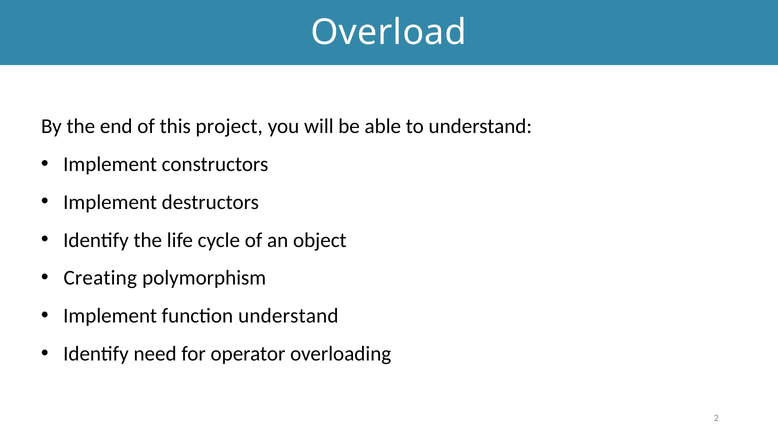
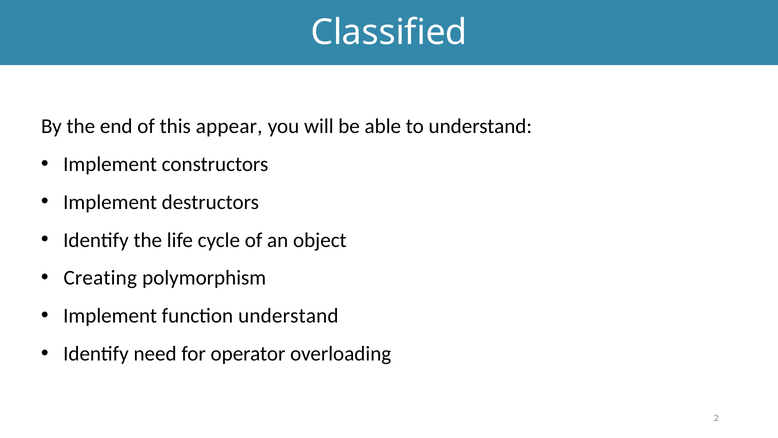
Overload: Overload -> Classified
project: project -> appear
